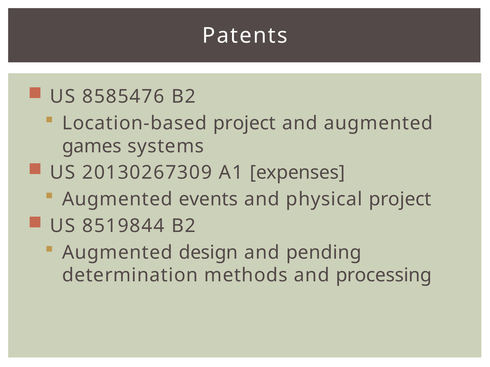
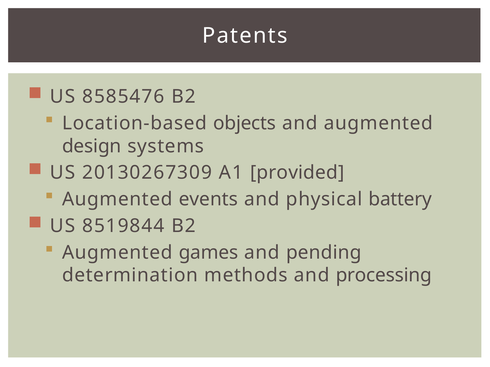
Location-based project: project -> objects
games: games -> design
expenses: expenses -> provided
physical project: project -> battery
design: design -> games
